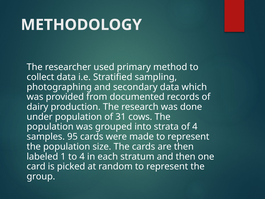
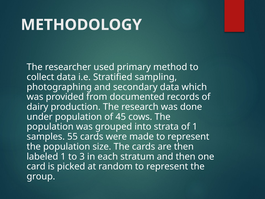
31: 31 -> 45
of 4: 4 -> 1
95: 95 -> 55
to 4: 4 -> 3
